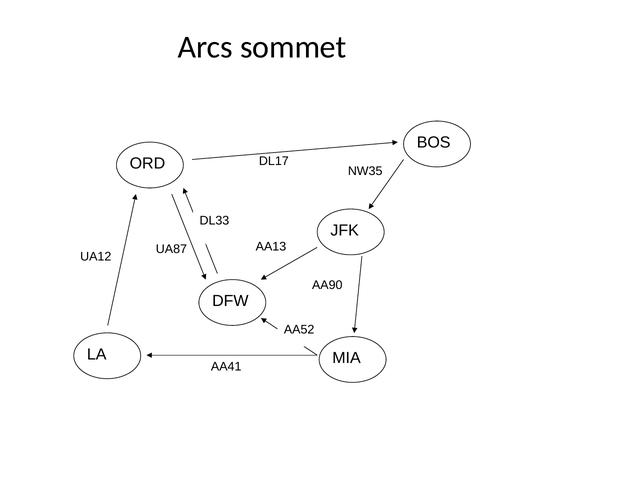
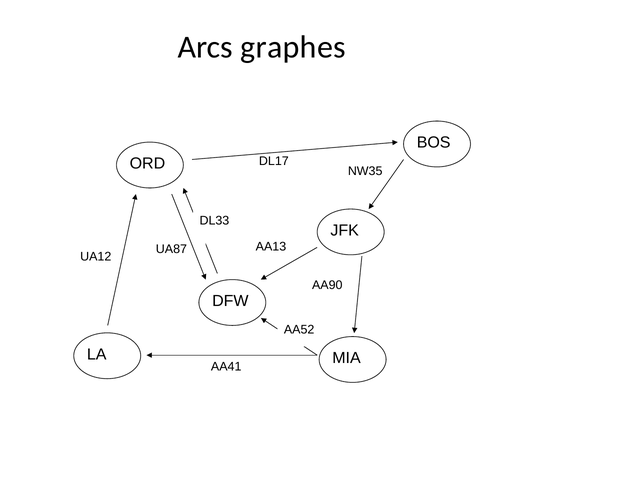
sommet: sommet -> graphes
